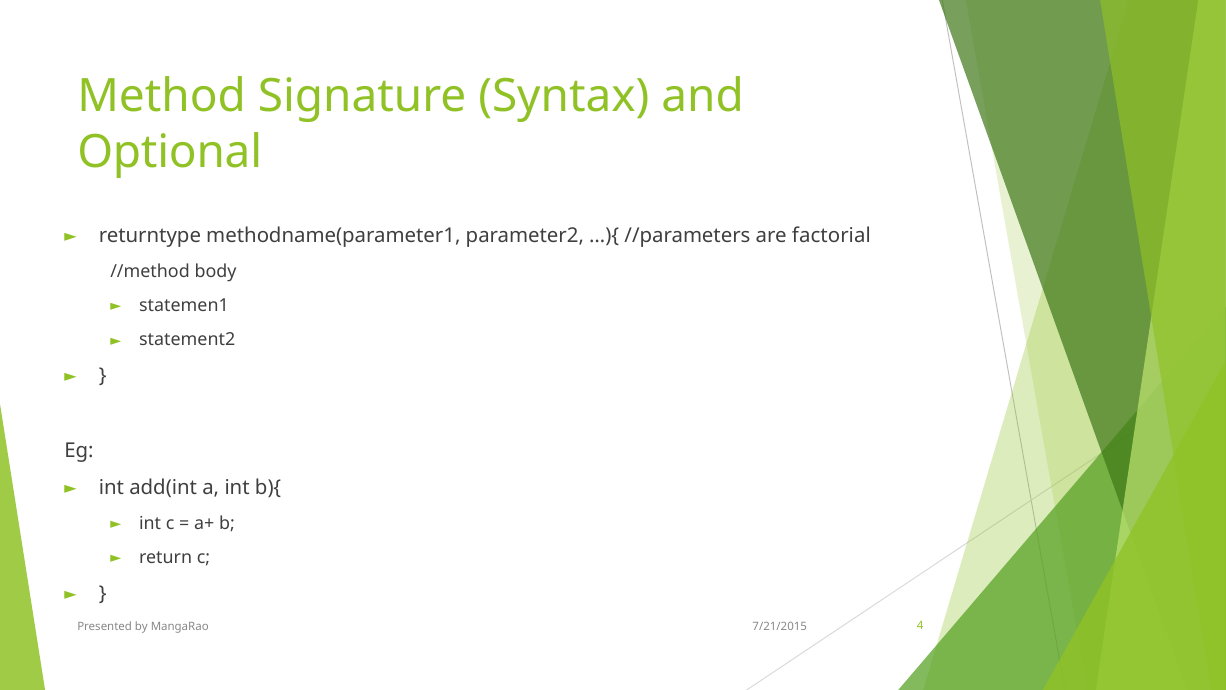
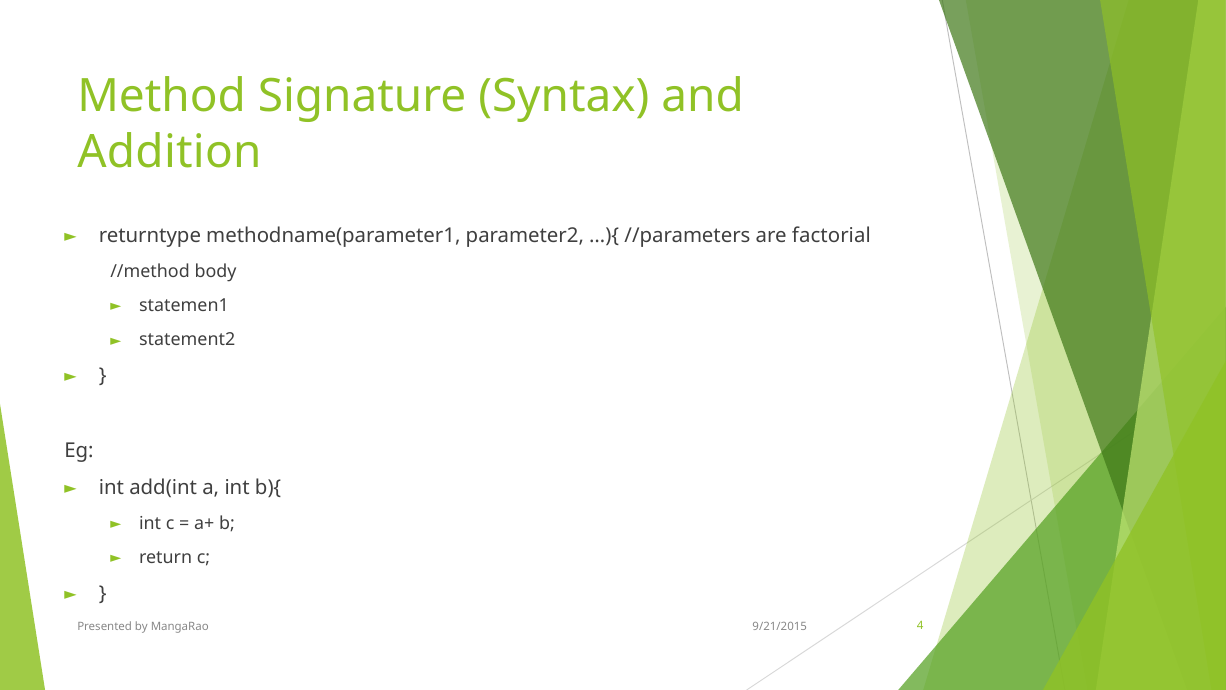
Optional: Optional -> Addition
7/21/2015: 7/21/2015 -> 9/21/2015
